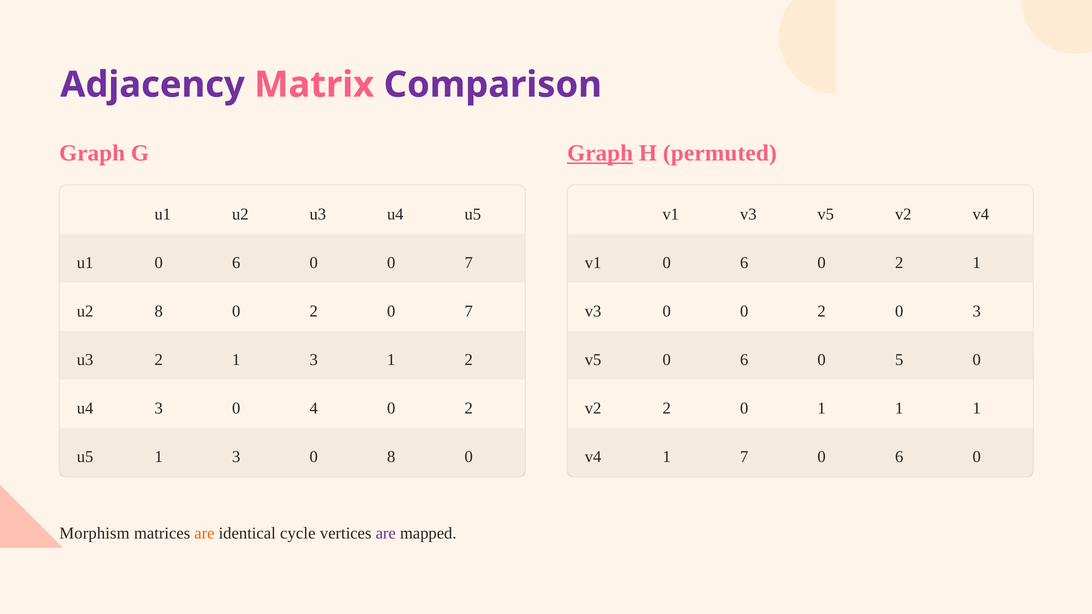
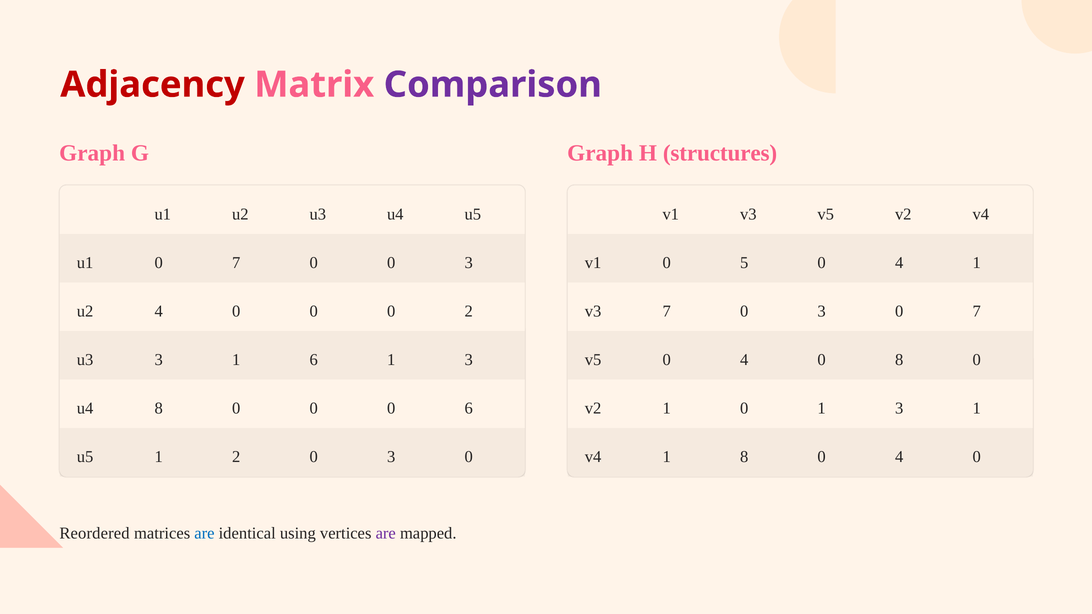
Adjacency colour: purple -> red
Graph at (600, 153) underline: present -> none
permuted: permuted -> structures
u1 0 6: 6 -> 7
0 0 7: 7 -> 3
v1 0 6: 6 -> 5
2 at (899, 263): 2 -> 4
u2 8: 8 -> 4
2 at (314, 312): 2 -> 0
7 at (469, 312): 7 -> 2
v3 0: 0 -> 7
2 at (822, 312): 2 -> 3
3 at (977, 312): 3 -> 7
u3 2: 2 -> 3
3 at (314, 360): 3 -> 6
2 at (469, 360): 2 -> 3
v5 0 6: 6 -> 4
0 5: 5 -> 8
u4 3: 3 -> 8
4 at (314, 409): 4 -> 0
2 at (469, 409): 2 -> 6
v2 2: 2 -> 1
0 1 1: 1 -> 3
u5 1 3: 3 -> 2
8 at (391, 457): 8 -> 3
1 7: 7 -> 8
6 at (899, 457): 6 -> 4
Morphism: Morphism -> Reordered
are at (204, 534) colour: orange -> blue
cycle: cycle -> using
